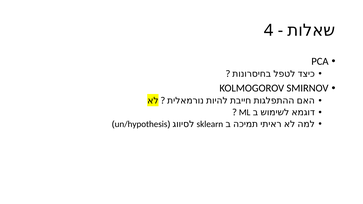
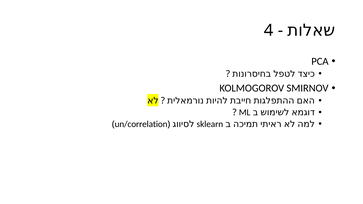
un/hypothesis: un/hypothesis -> un/correlation
